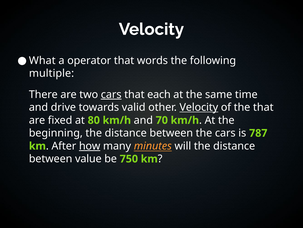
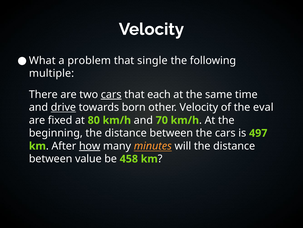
operator: operator -> problem
words: words -> single
drive underline: none -> present
valid: valid -> born
Velocity at (199, 107) underline: present -> none
the that: that -> eval
787: 787 -> 497
750: 750 -> 458
